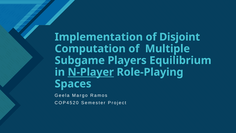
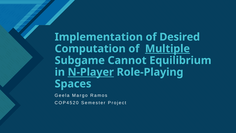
Disjoint: Disjoint -> Desired
Multiple underline: none -> present
Players: Players -> Cannot
